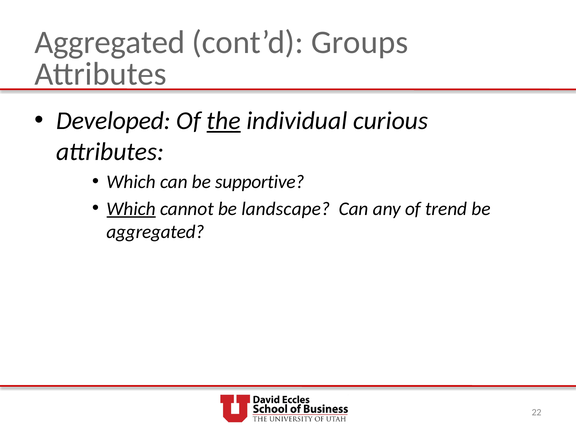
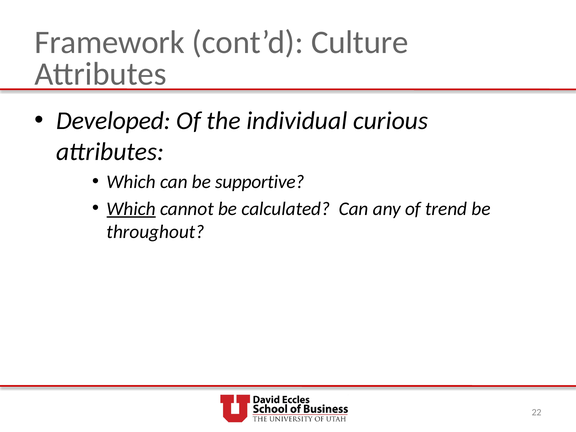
Aggregated at (110, 42): Aggregated -> Framework
Groups: Groups -> Culture
the underline: present -> none
landscape: landscape -> calculated
aggregated at (156, 232): aggregated -> throughout
